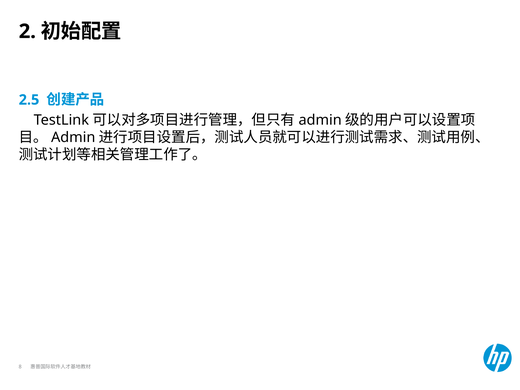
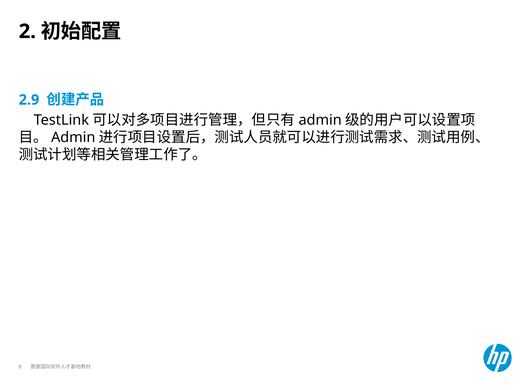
2.5: 2.5 -> 2.9
